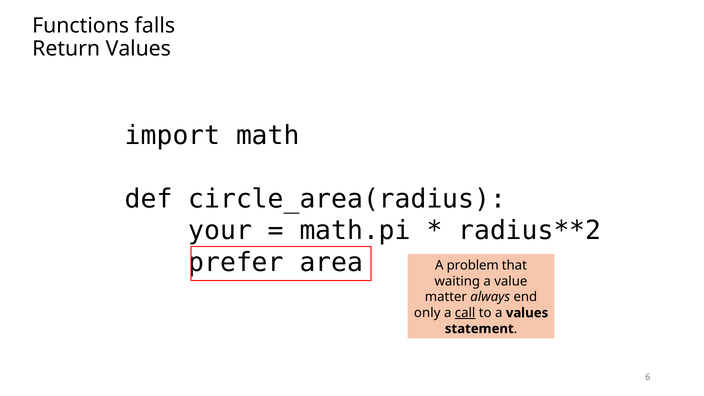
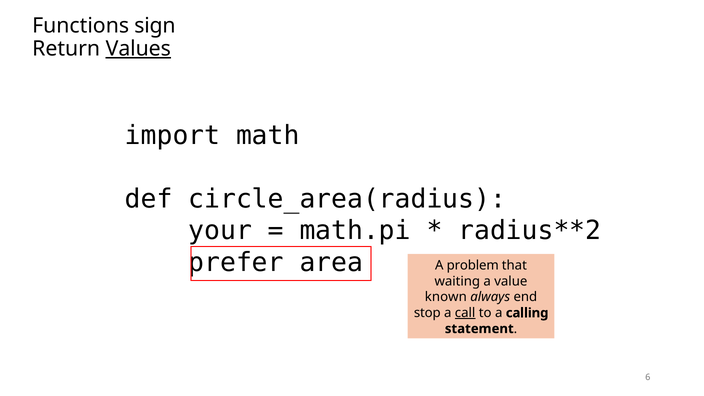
falls: falls -> sign
Values at (138, 49) underline: none -> present
matter: matter -> known
only: only -> stop
a values: values -> calling
